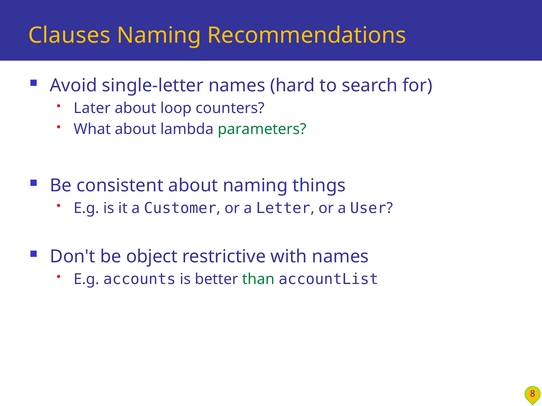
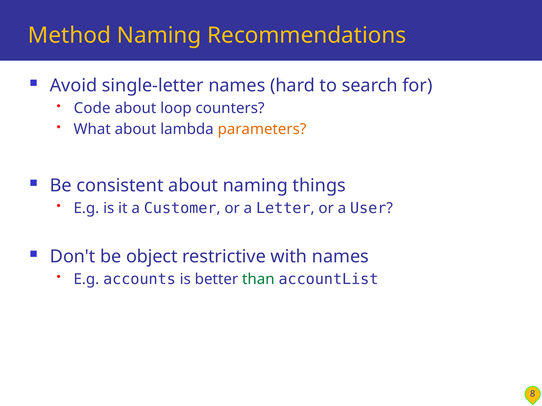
Clauses: Clauses -> Method
Later: Later -> Code
parameters colour: green -> orange
